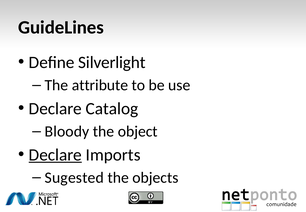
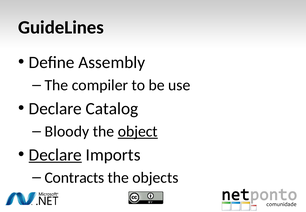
Silverlight: Silverlight -> Assembly
attribute: attribute -> compiler
object underline: none -> present
Sugested: Sugested -> Contracts
